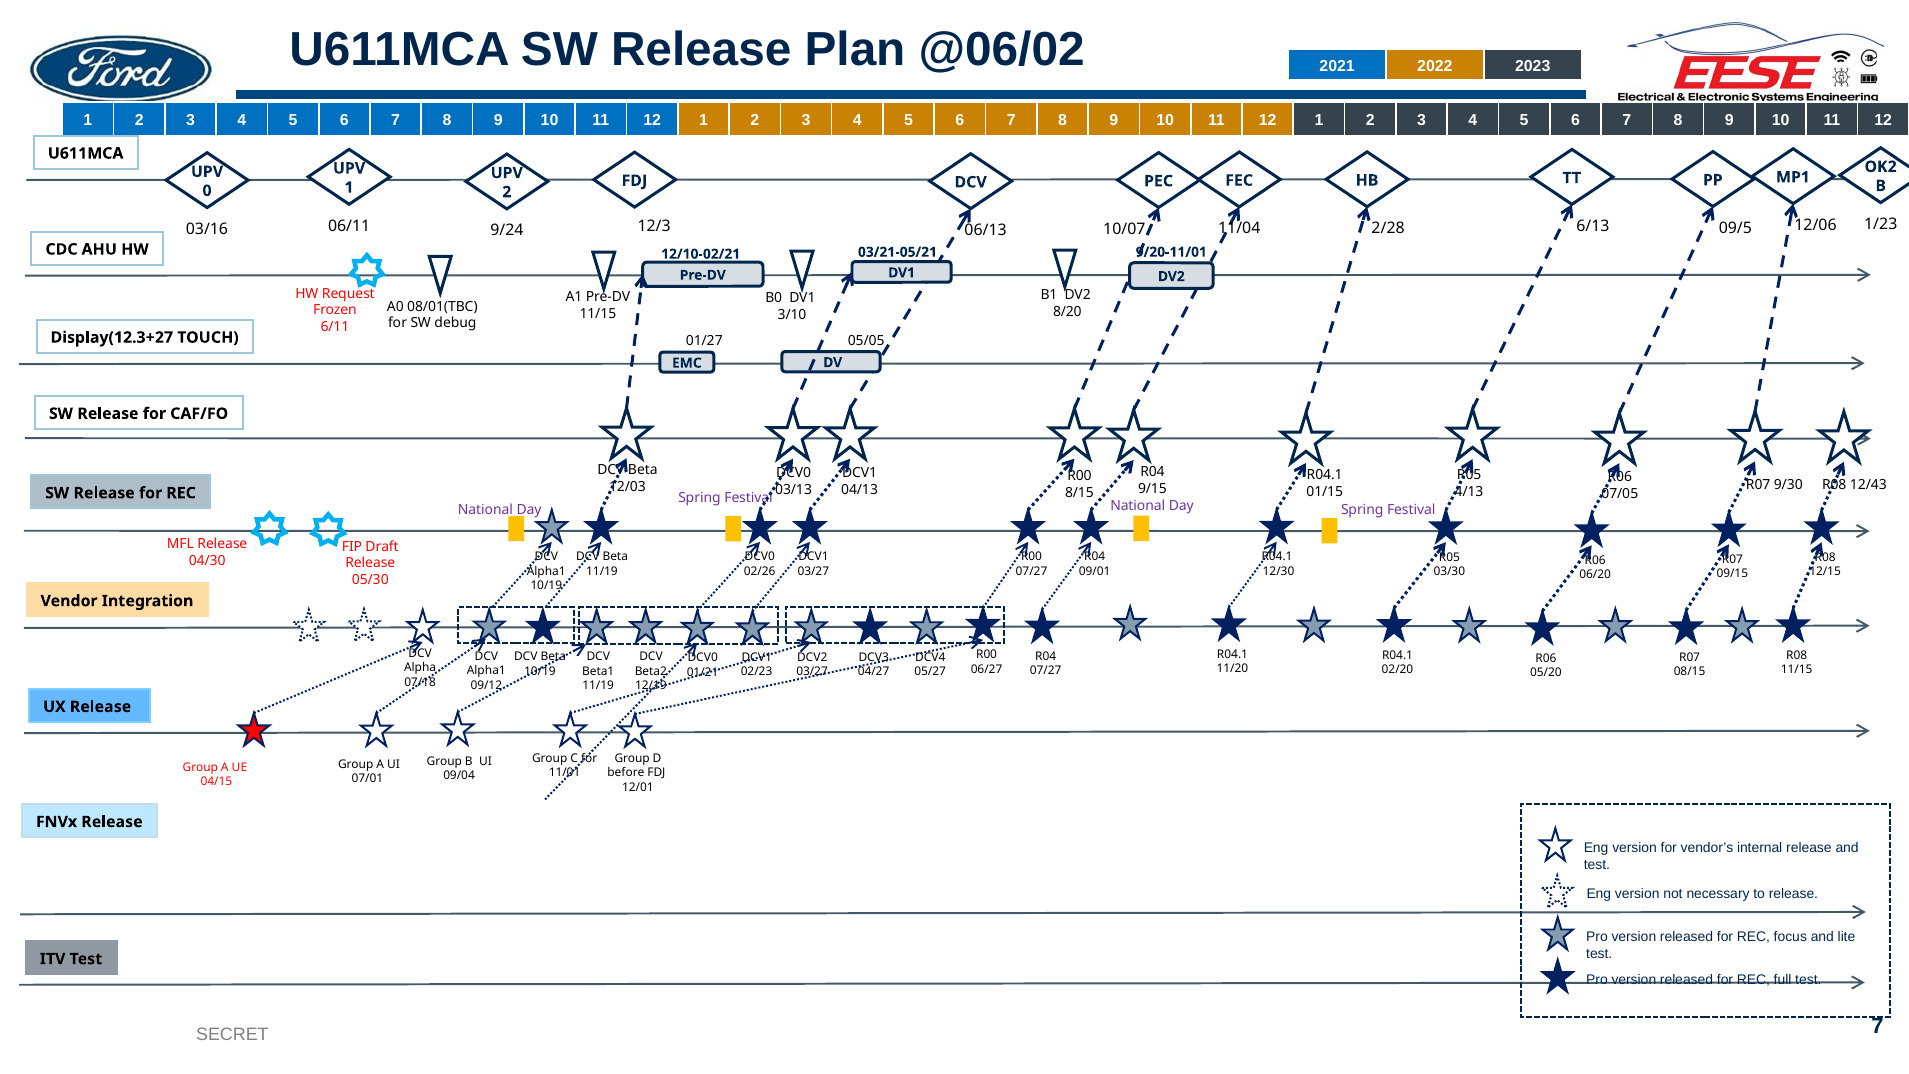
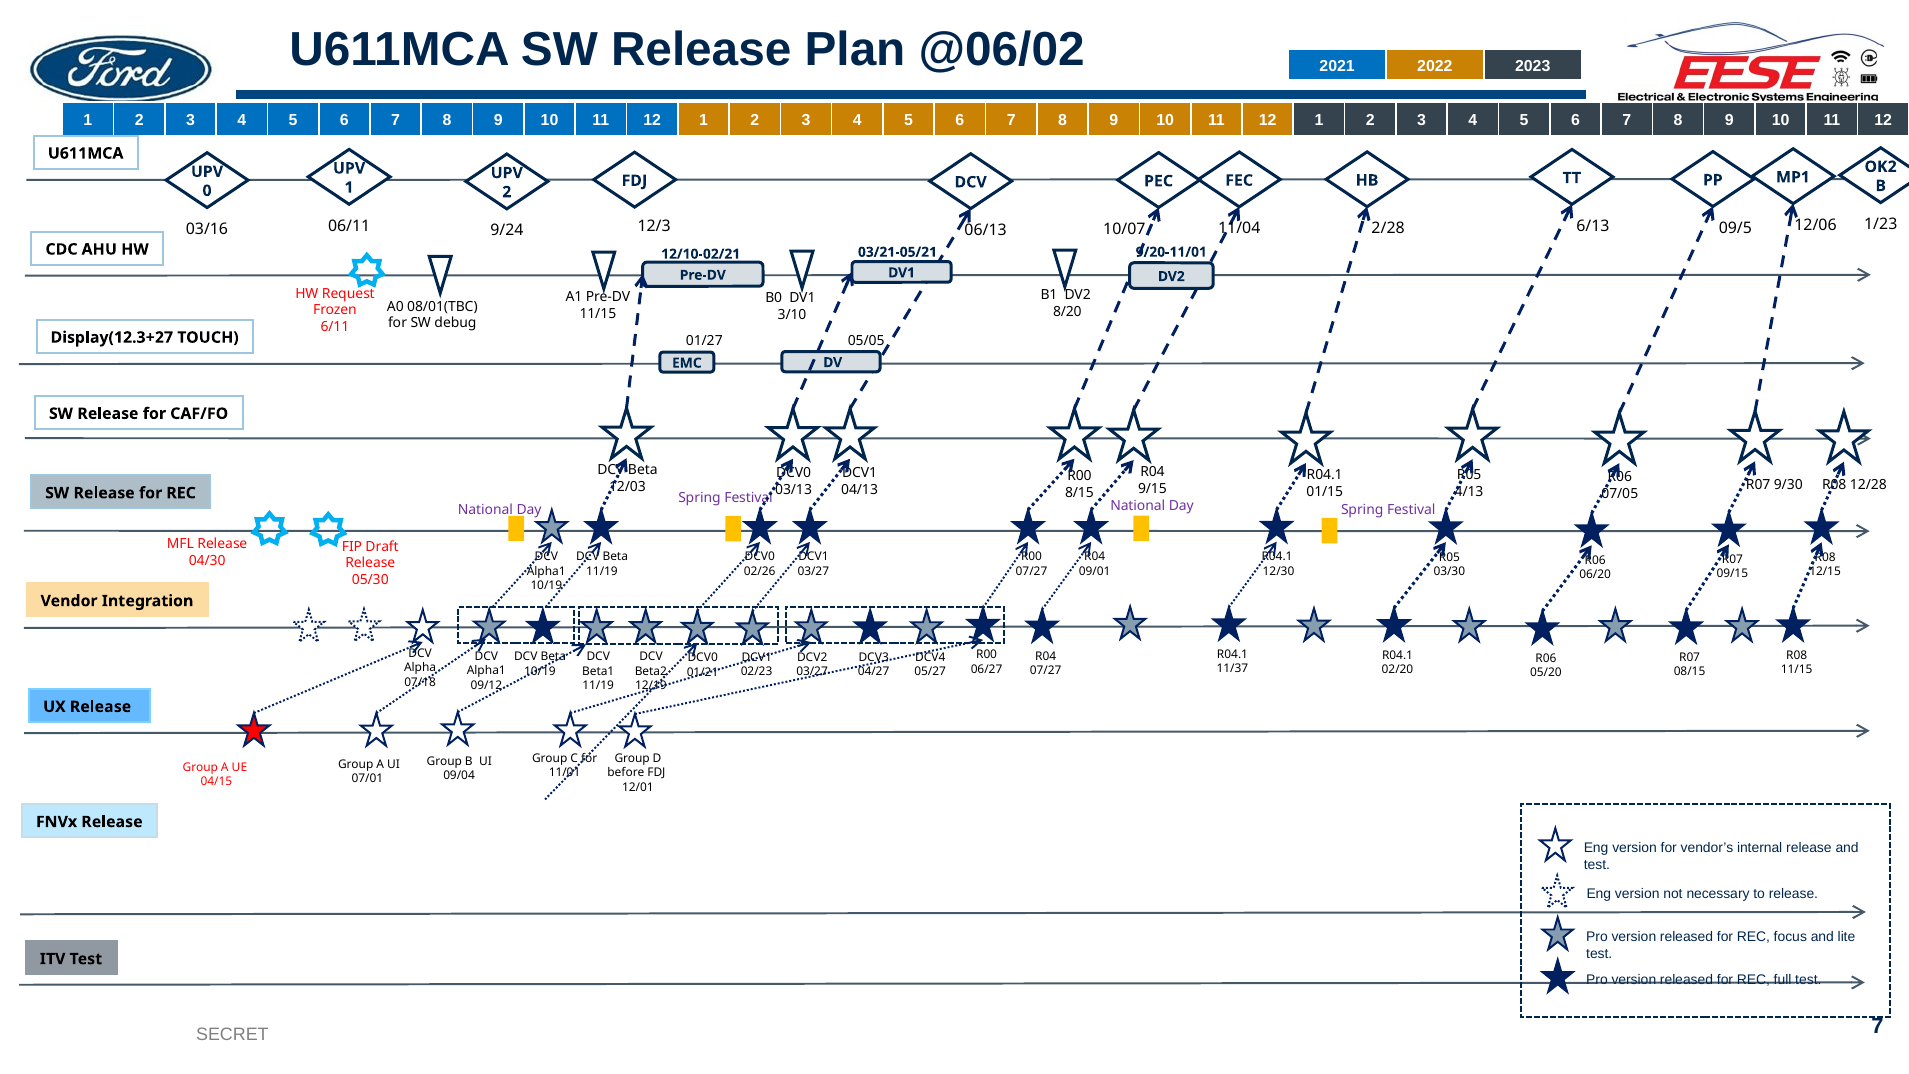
12/43: 12/43 -> 12/28
11/20: 11/20 -> 11/37
